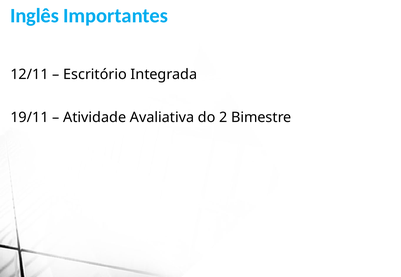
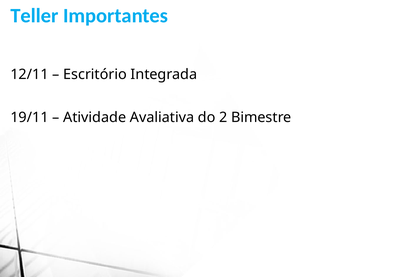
Inglês: Inglês -> Teller
